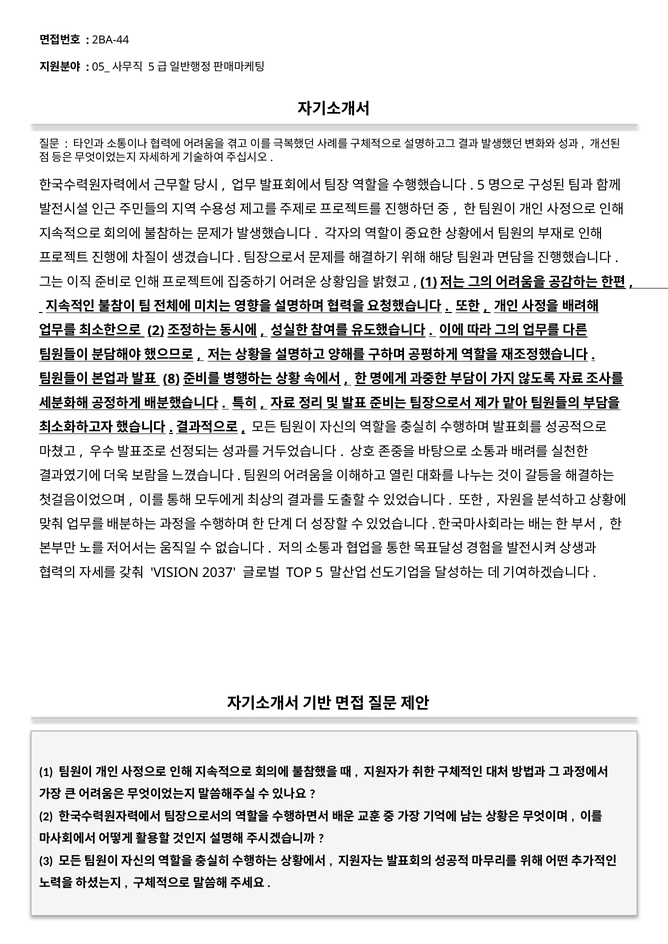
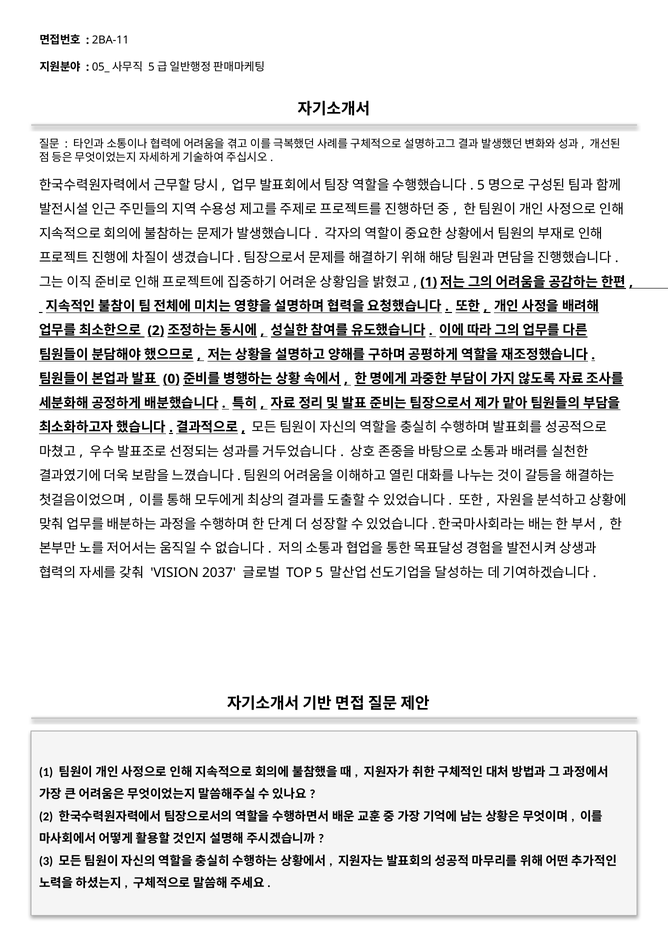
2BA-44: 2BA-44 -> 2BA-11
8: 8 -> 0
